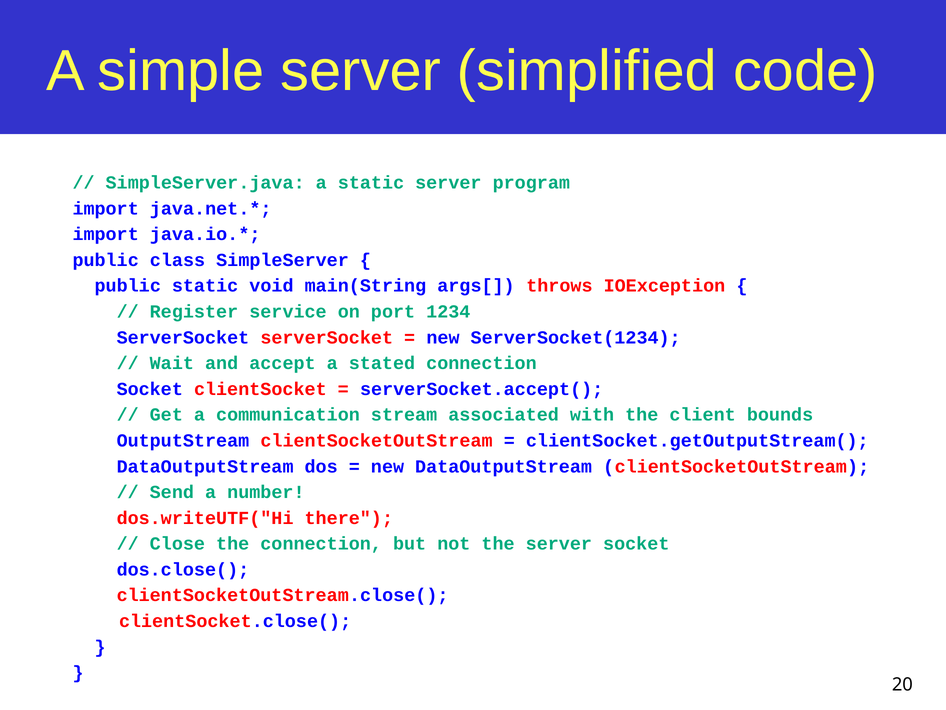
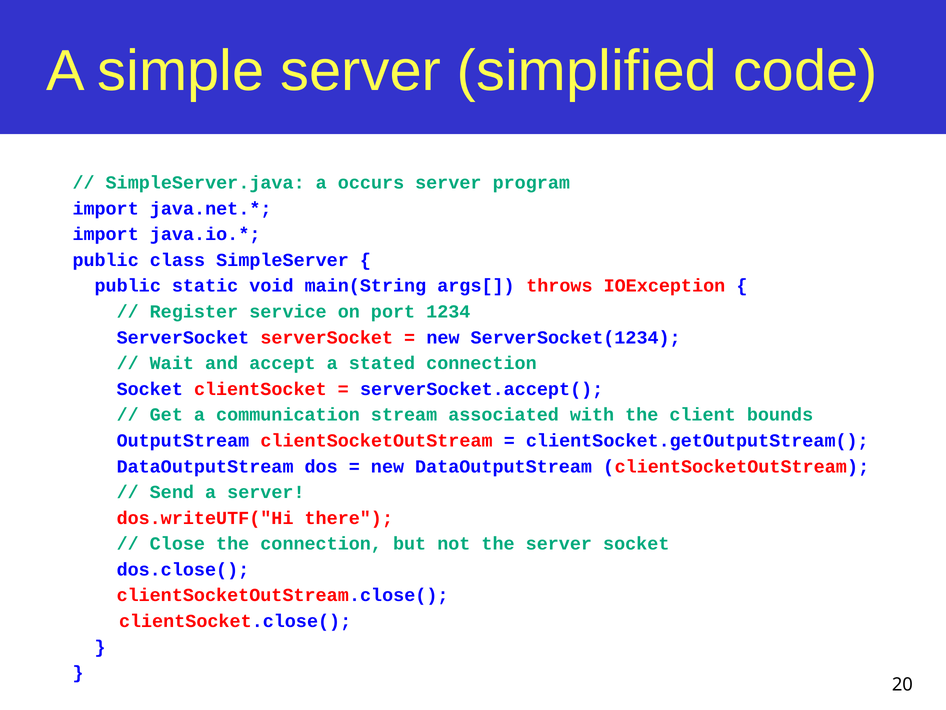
a static: static -> occurs
a number: number -> server
